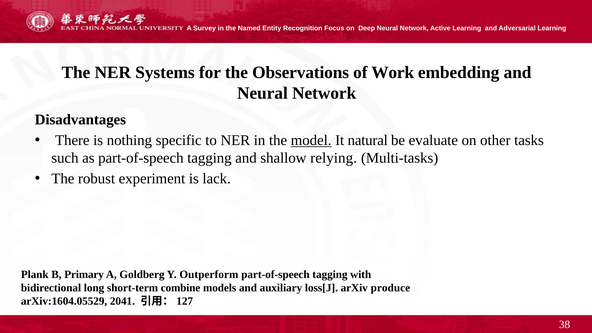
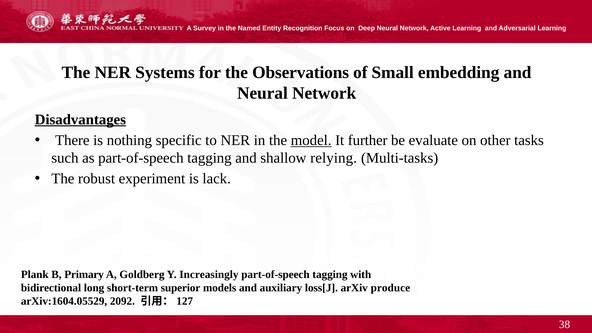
Work: Work -> Small
Disadvantages underline: none -> present
natural: natural -> further
Outperform: Outperform -> Increasingly
combine: combine -> superior
2041: 2041 -> 2092
